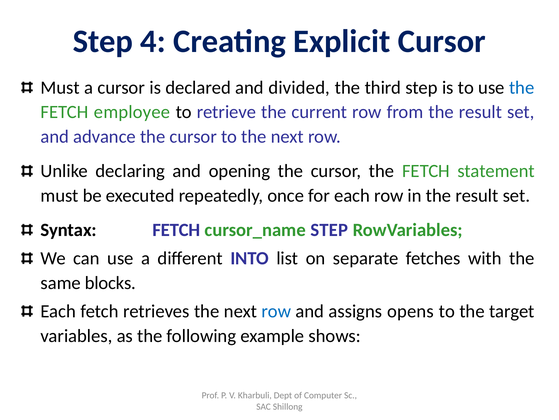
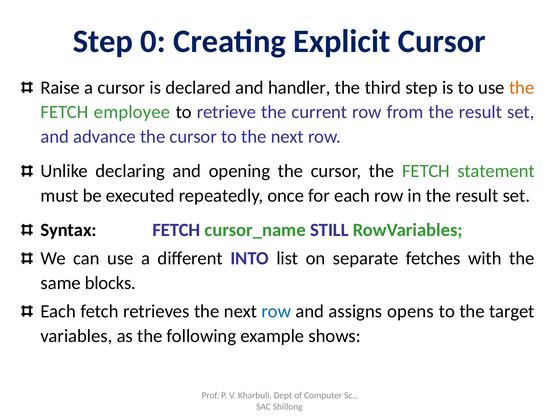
4: 4 -> 0
Must at (60, 87): Must -> Raise
divided: divided -> handler
the at (522, 87) colour: blue -> orange
cursor_name STEP: STEP -> STILL
